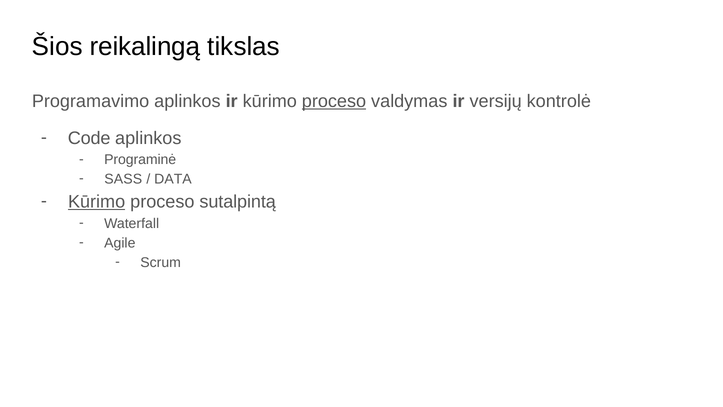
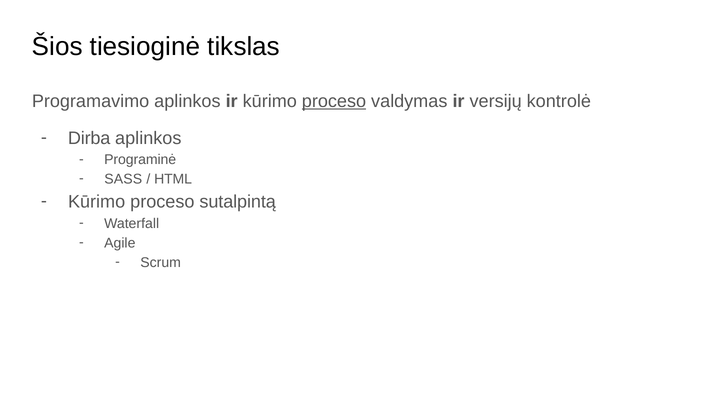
reikalingą: reikalingą -> tiesioginė
Code: Code -> Dirba
DATA: DATA -> HTML
Kūrimo at (97, 202) underline: present -> none
